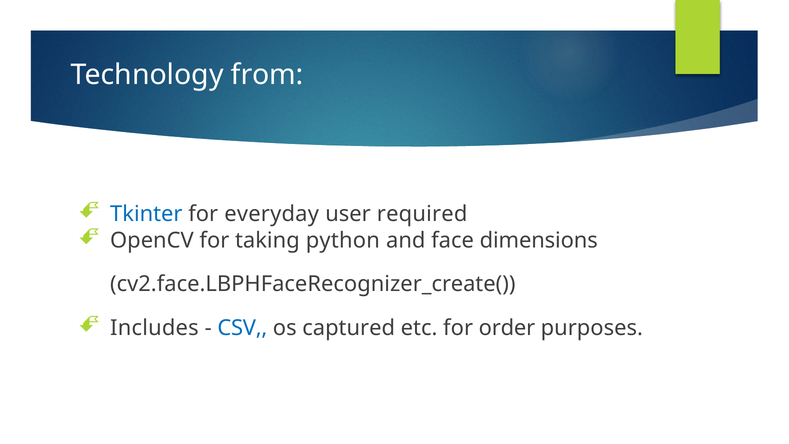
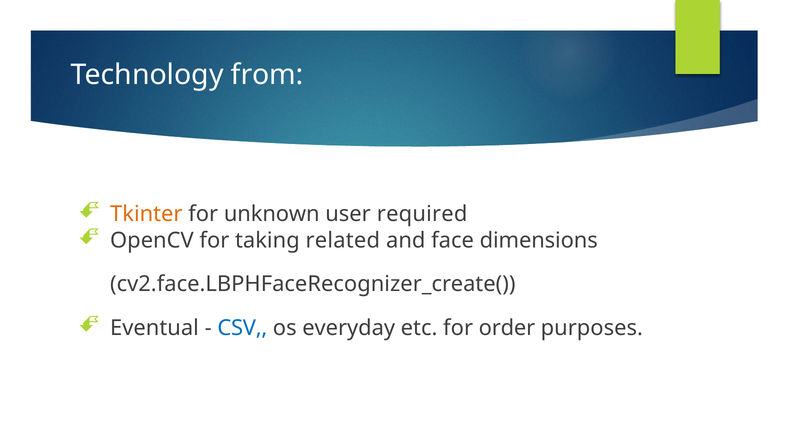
Tkinter colour: blue -> orange
everyday: everyday -> unknown
python: python -> related
Includes: Includes -> Eventual
captured: captured -> everyday
